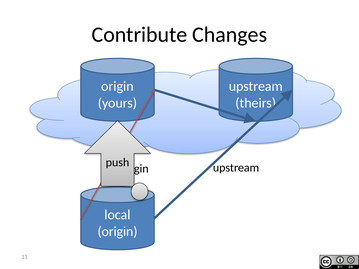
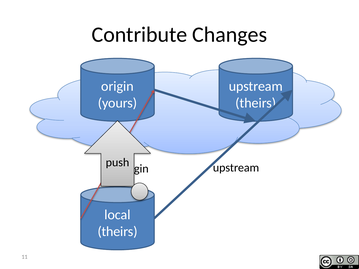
origin at (118, 232): origin -> theirs
